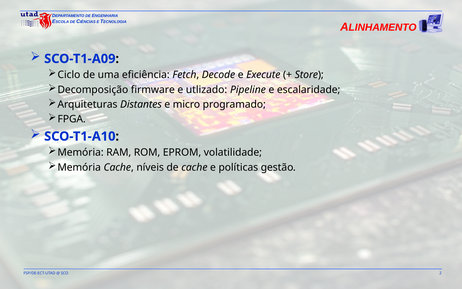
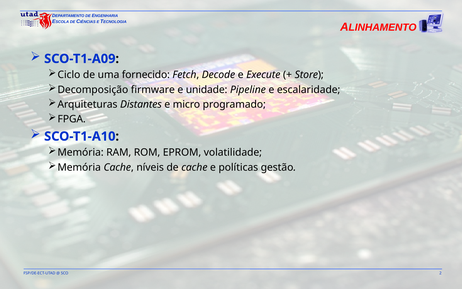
eficiência: eficiência -> fornecido
utlizado: utlizado -> unidade
